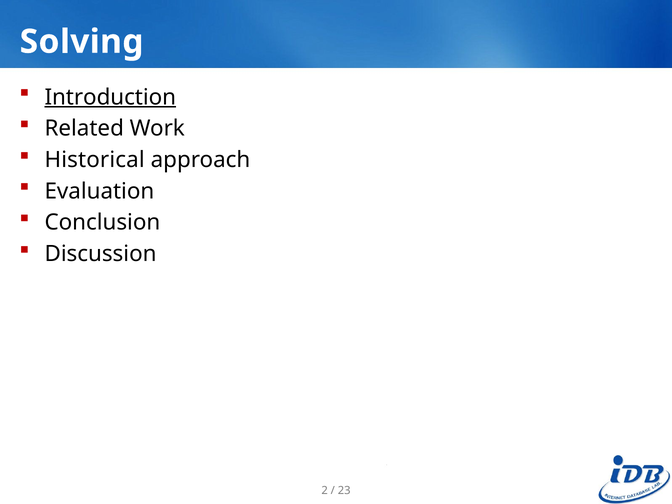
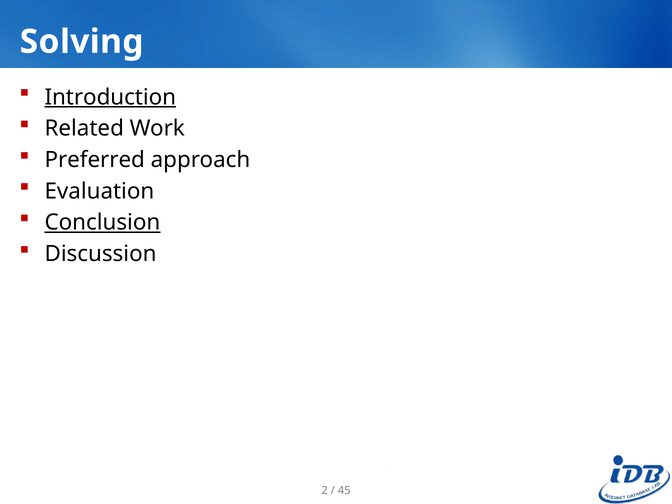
Historical: Historical -> Preferred
Conclusion underline: none -> present
23: 23 -> 45
